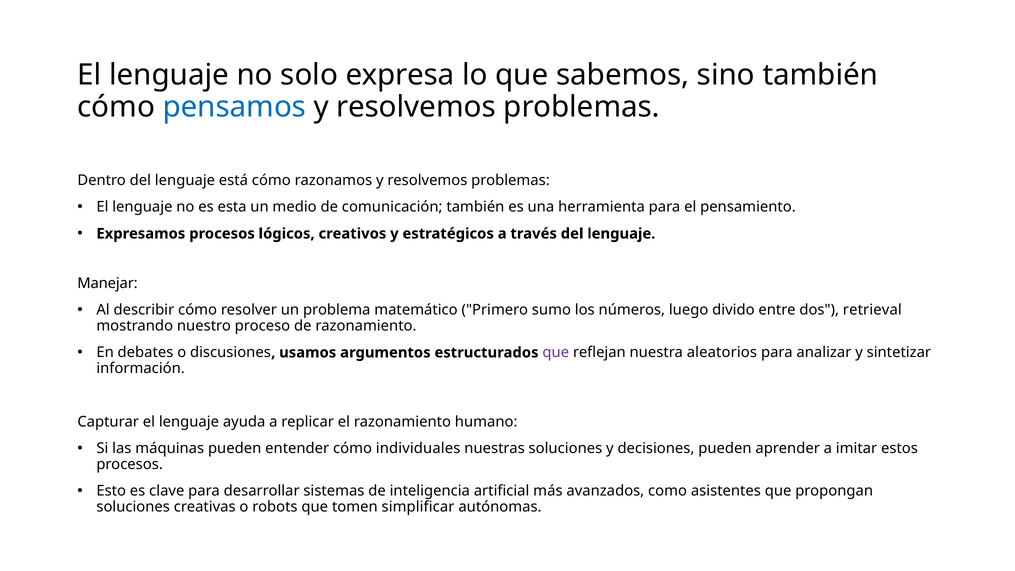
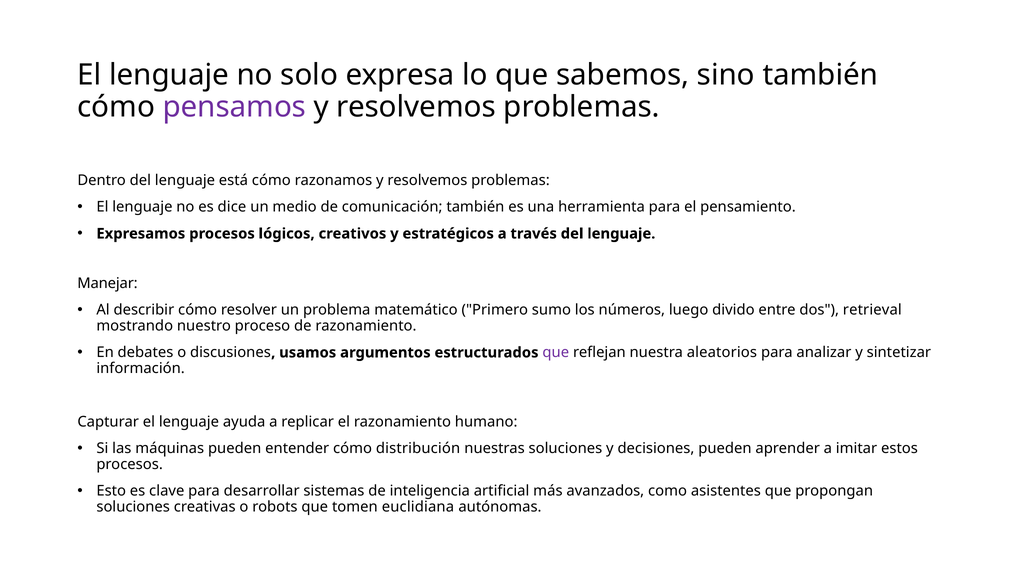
pensamos colour: blue -> purple
esta: esta -> dice
individuales: individuales -> distribución
simplificar: simplificar -> euclidiana
